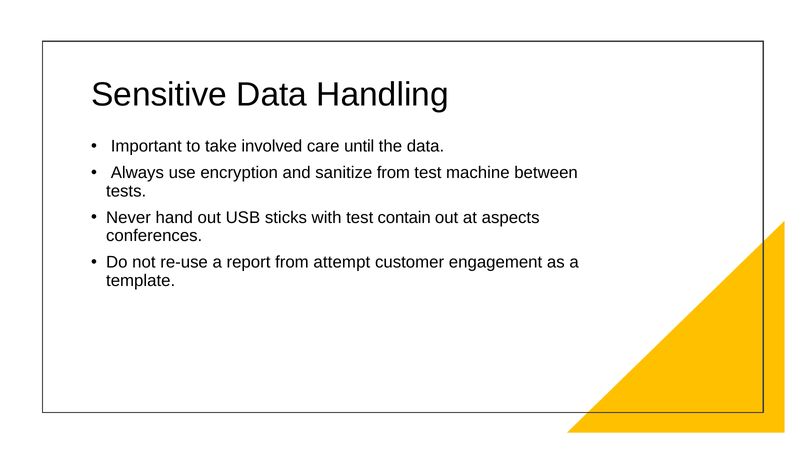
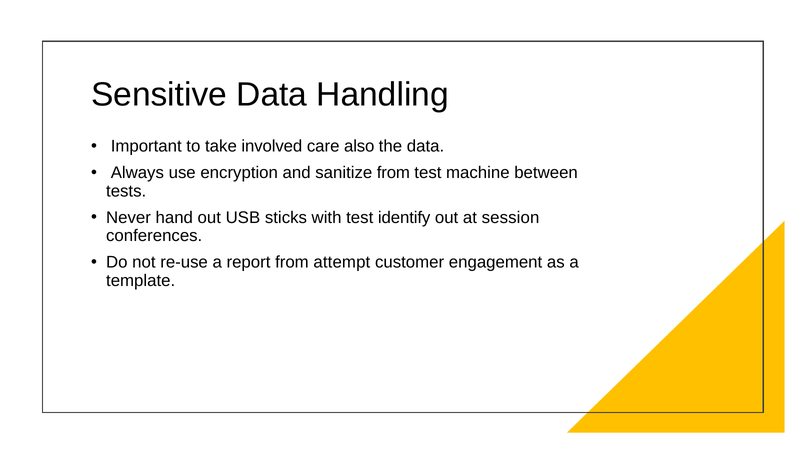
until: until -> also
contain: contain -> identify
aspects: aspects -> session
